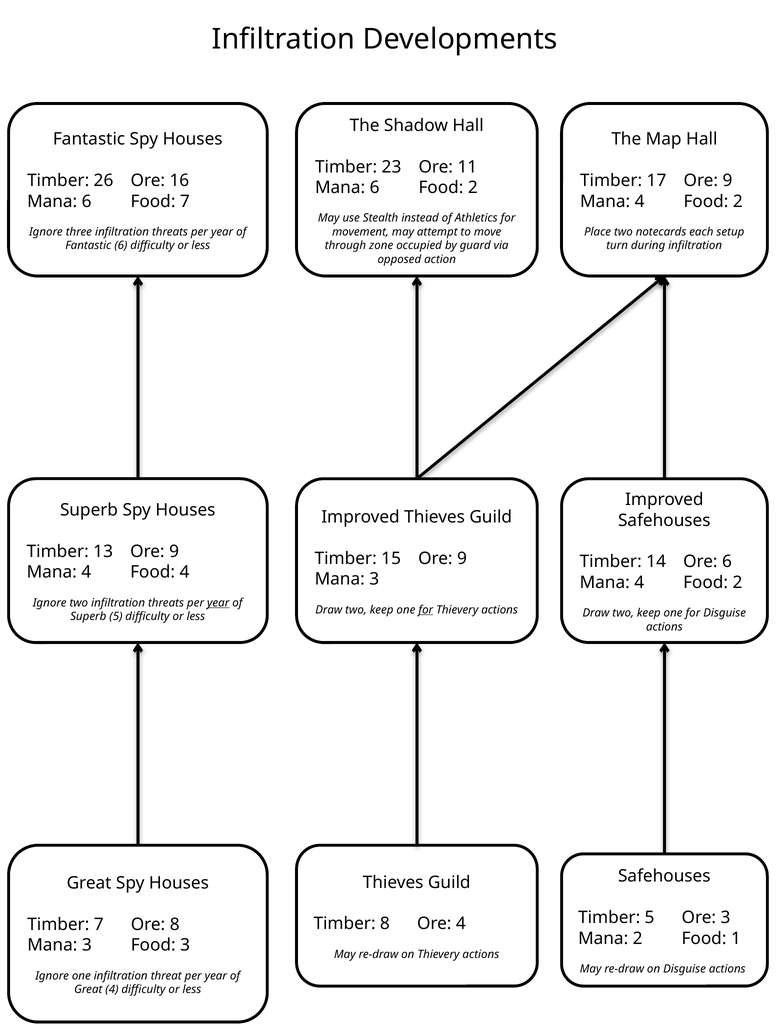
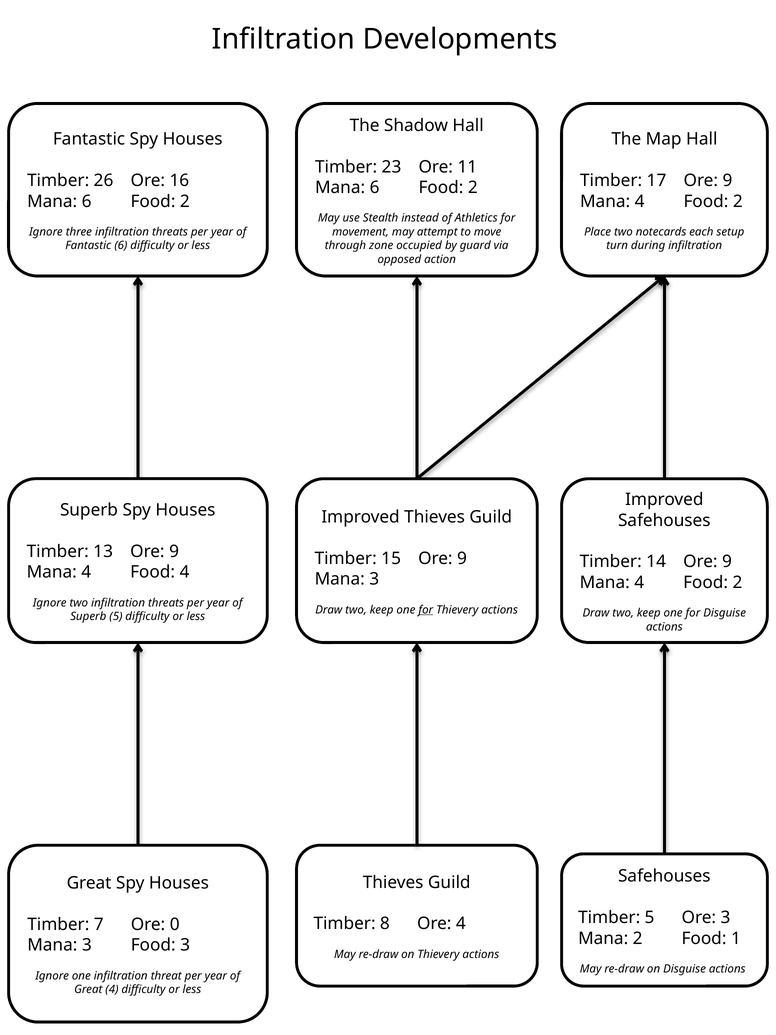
7 at (185, 201): 7 -> 2
14 Ore 6: 6 -> 9
year at (218, 603) underline: present -> none
Ore 8: 8 -> 0
